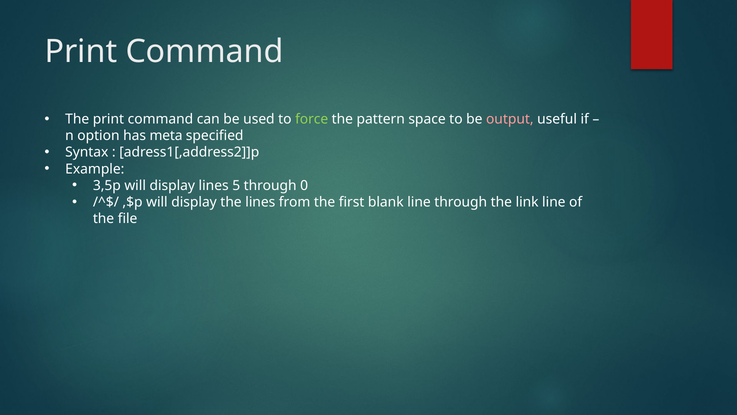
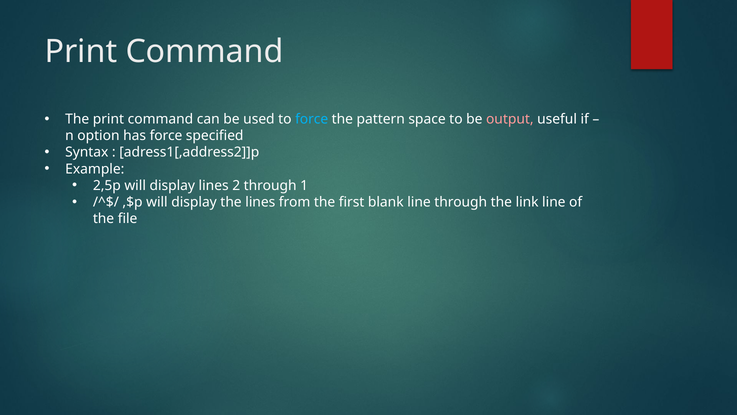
force at (312, 119) colour: light green -> light blue
has meta: meta -> force
3,5p: 3,5p -> 2,5p
5: 5 -> 2
0: 0 -> 1
